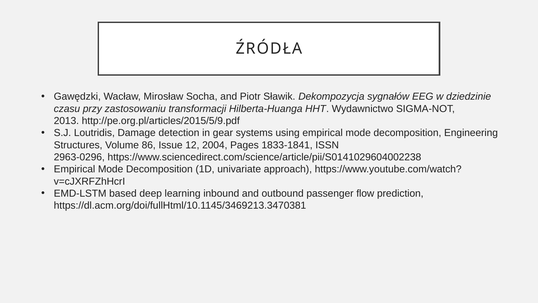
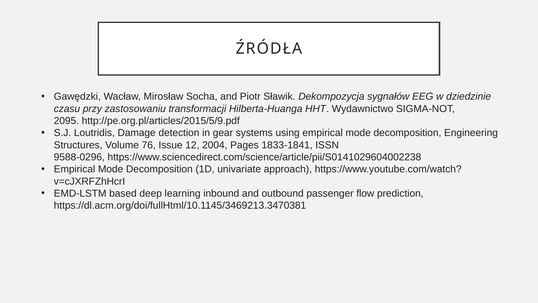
2013: 2013 -> 2095
86: 86 -> 76
2963-0296: 2963-0296 -> 9588-0296
